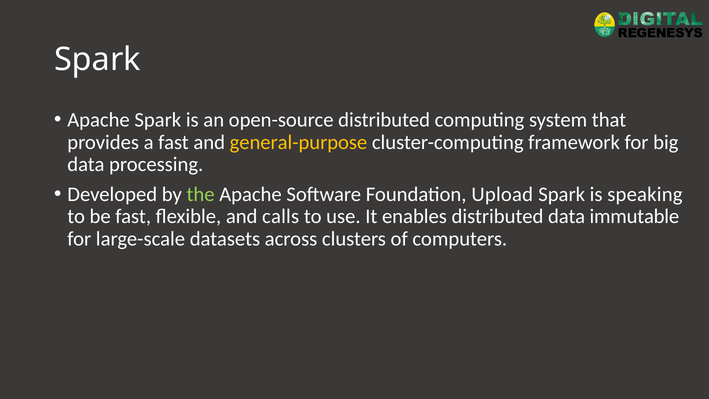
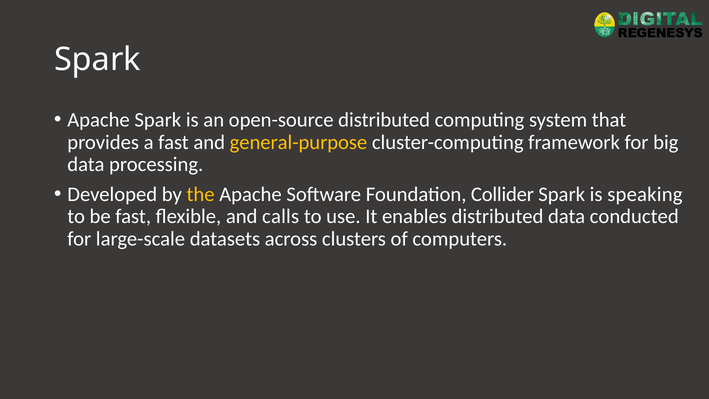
the colour: light green -> yellow
Upload: Upload -> Collider
immutable: immutable -> conducted
